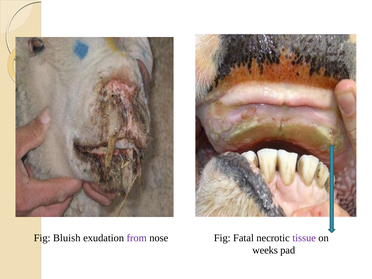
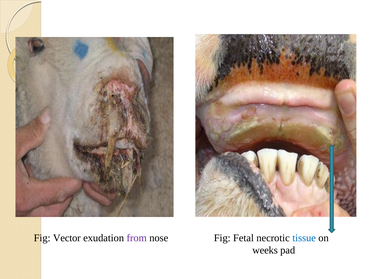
Bluish: Bluish -> Vector
Fatal: Fatal -> Fetal
tissue colour: purple -> blue
